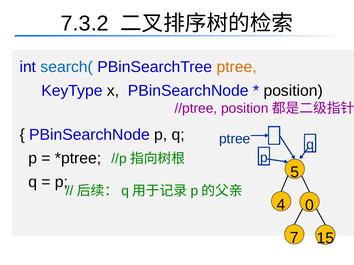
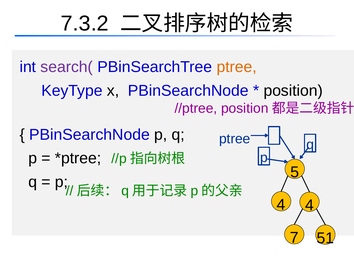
search( colour: blue -> purple
4 0: 0 -> 4
15: 15 -> 51
